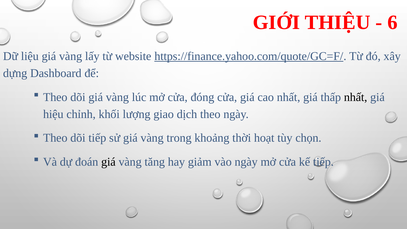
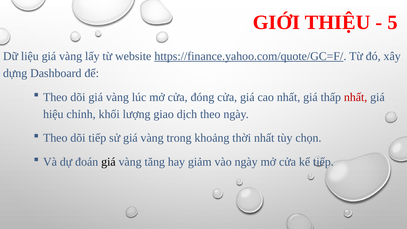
6: 6 -> 5
nhất at (356, 97) colour: black -> red
thời hoạt: hoạt -> nhất
